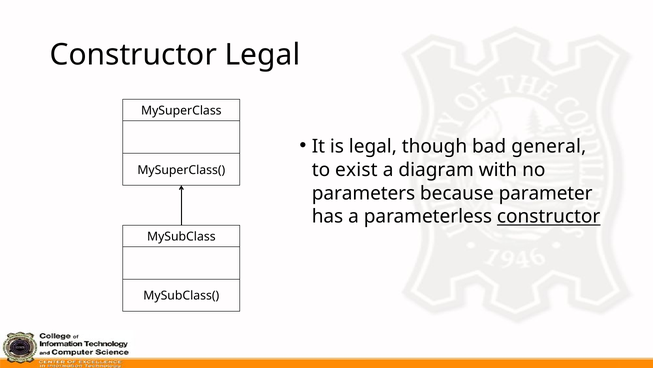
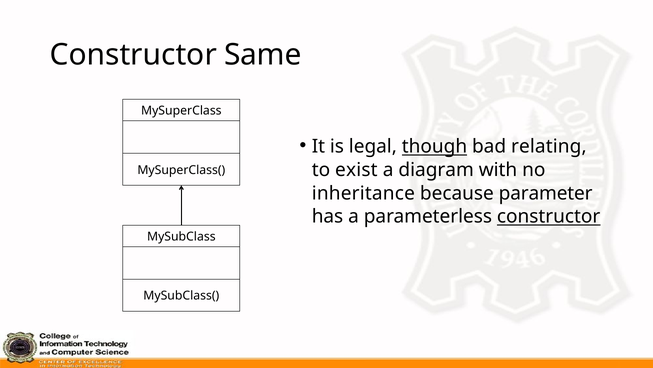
Constructor Legal: Legal -> Same
though underline: none -> present
general: general -> relating
parameters: parameters -> inheritance
